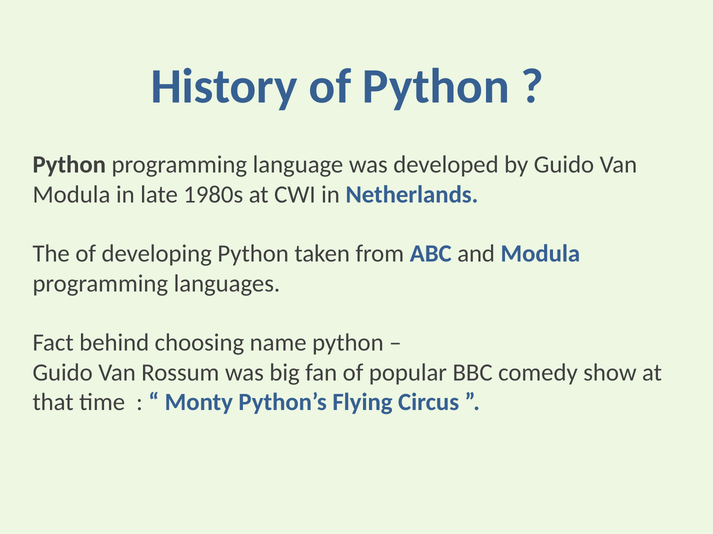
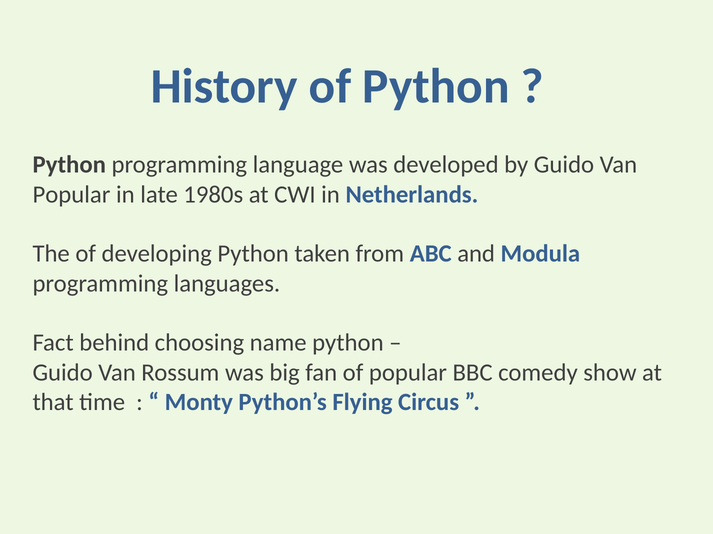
Modula at (71, 195): Modula -> Popular
